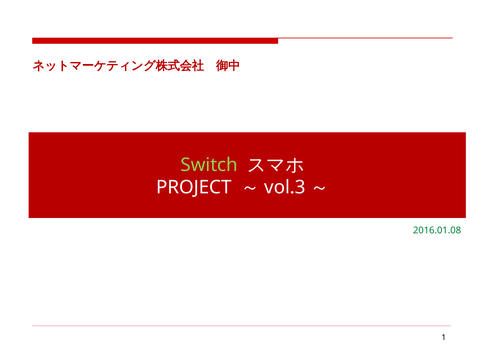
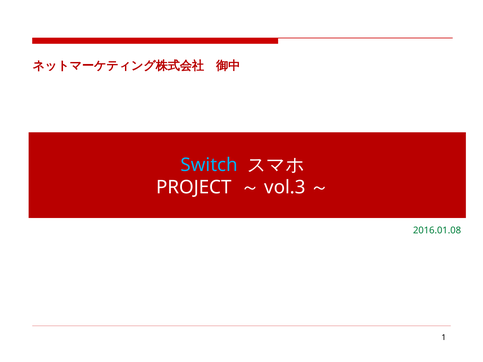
Switch colour: light green -> light blue
